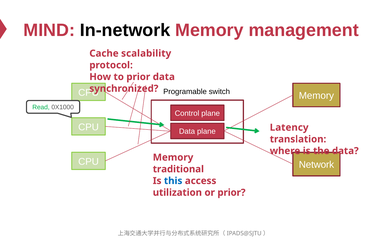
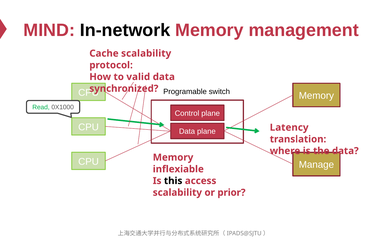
to prior: prior -> valid
Network: Network -> Manage
traditional: traditional -> inflexiable
this colour: blue -> black
utilization at (177, 192): utilization -> scalability
